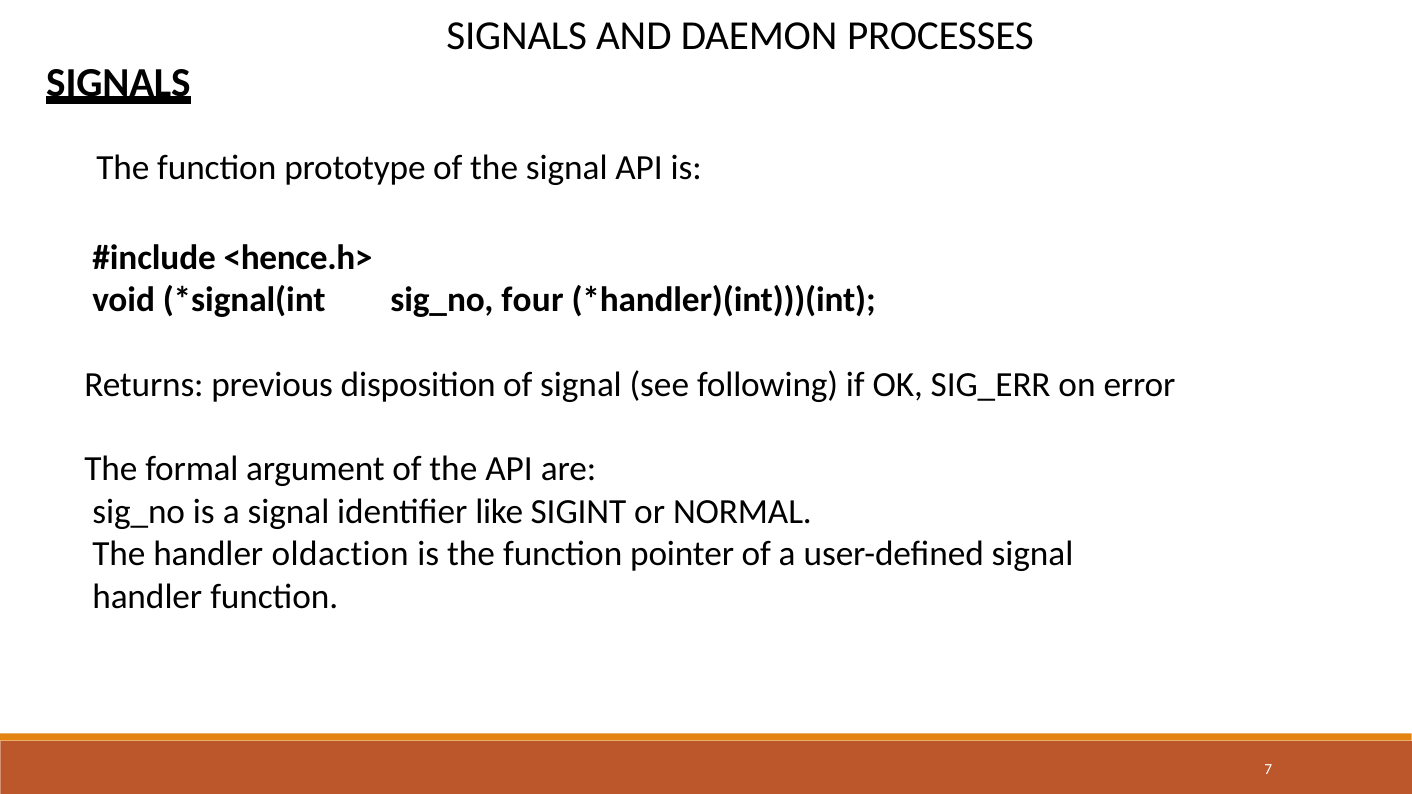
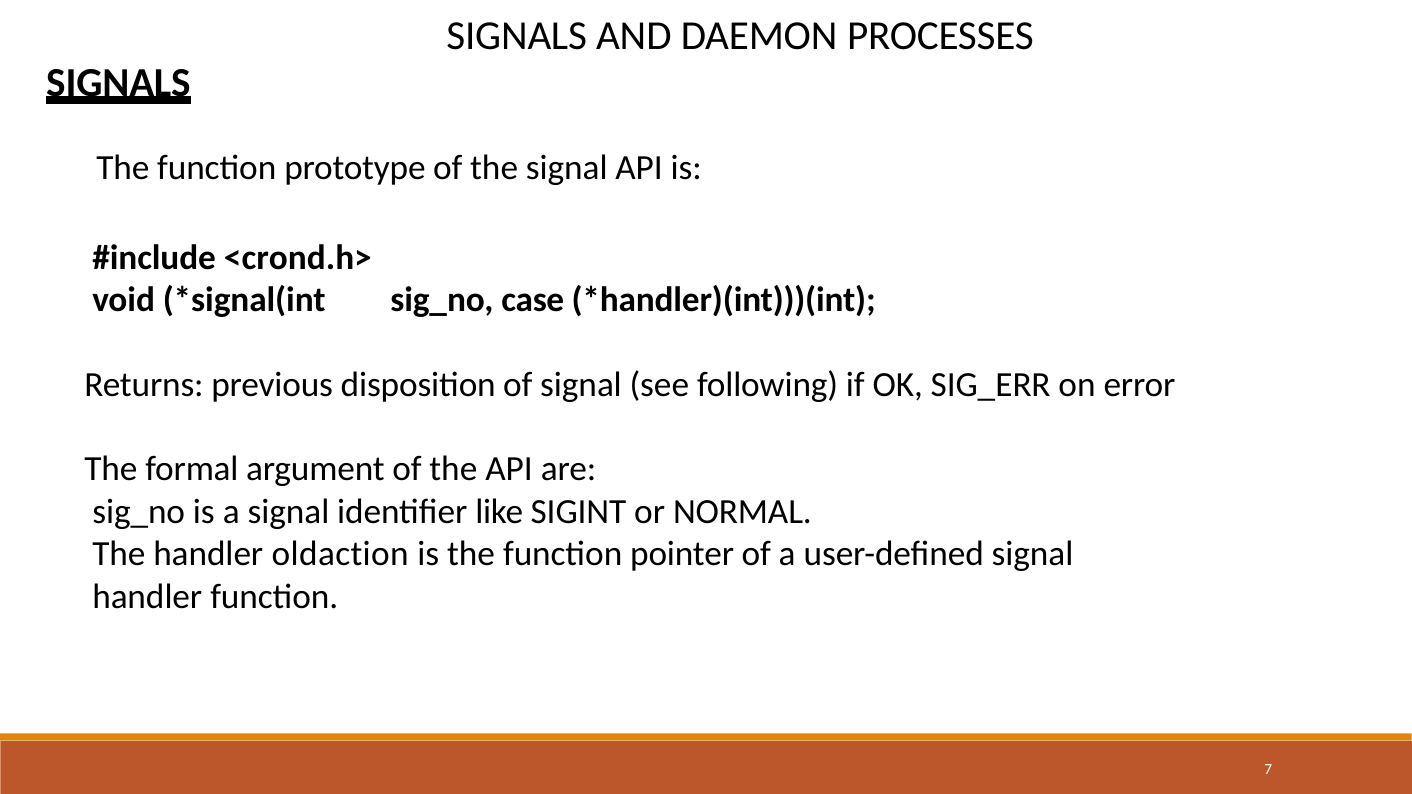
<hence.h>: <hence.h> -> <crond.h>
four: four -> case
